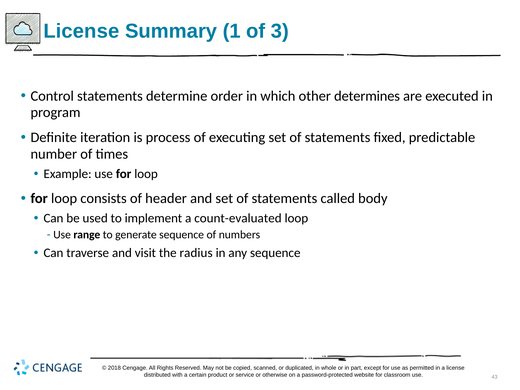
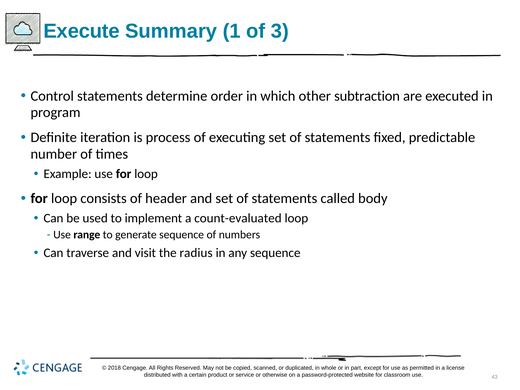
License at (81, 31): License -> Execute
determines: determines -> subtraction
